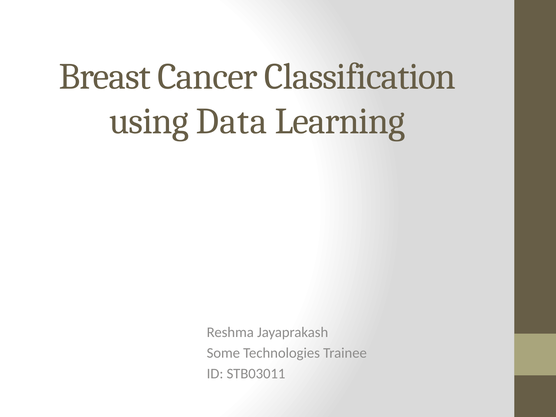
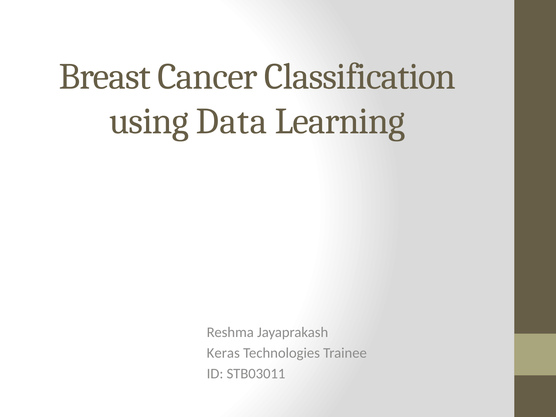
Some: Some -> Keras
